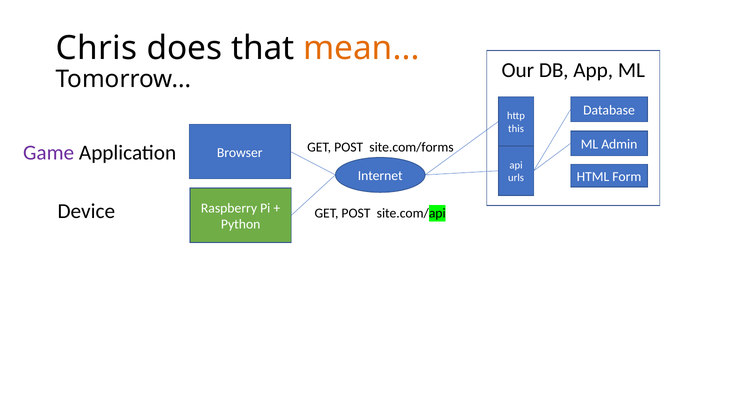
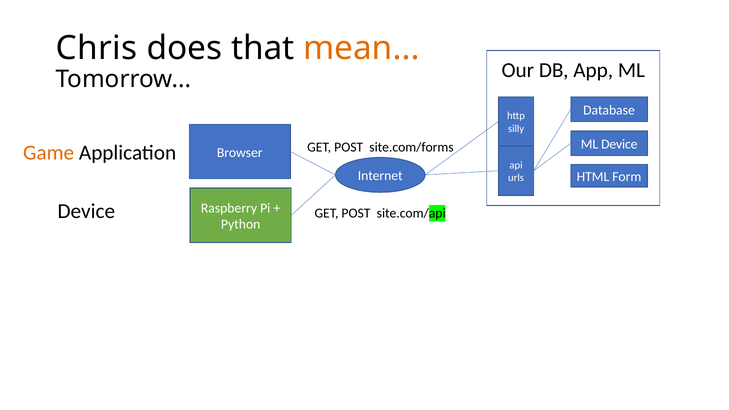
this: this -> silly
Admin at (619, 144): Admin -> Device
Game colour: purple -> orange
